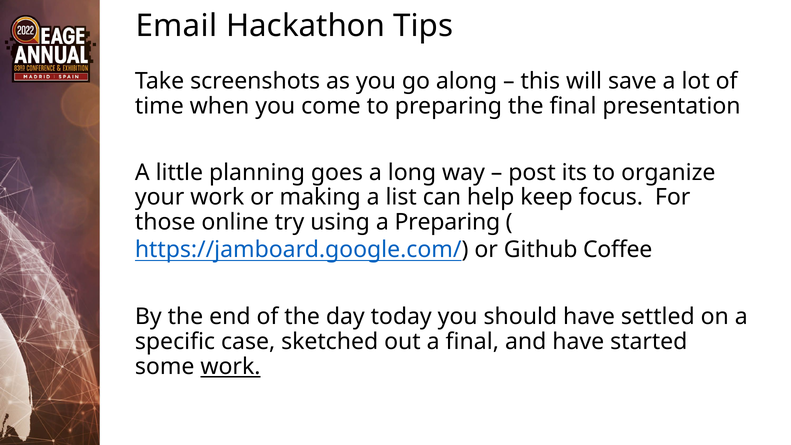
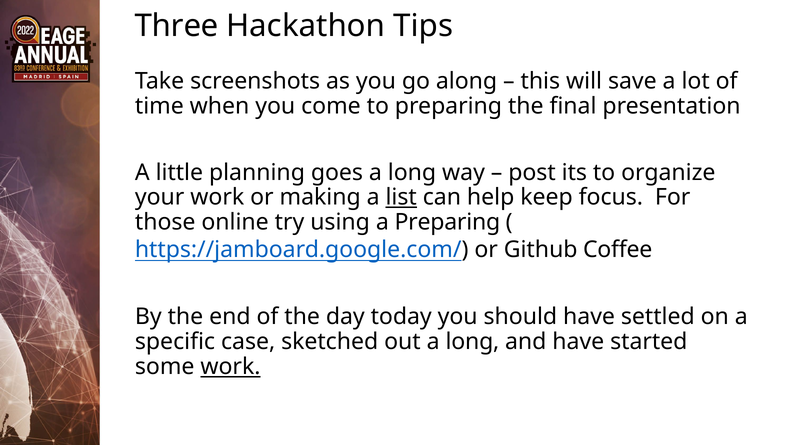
Email: Email -> Three
list underline: none -> present
out a final: final -> long
